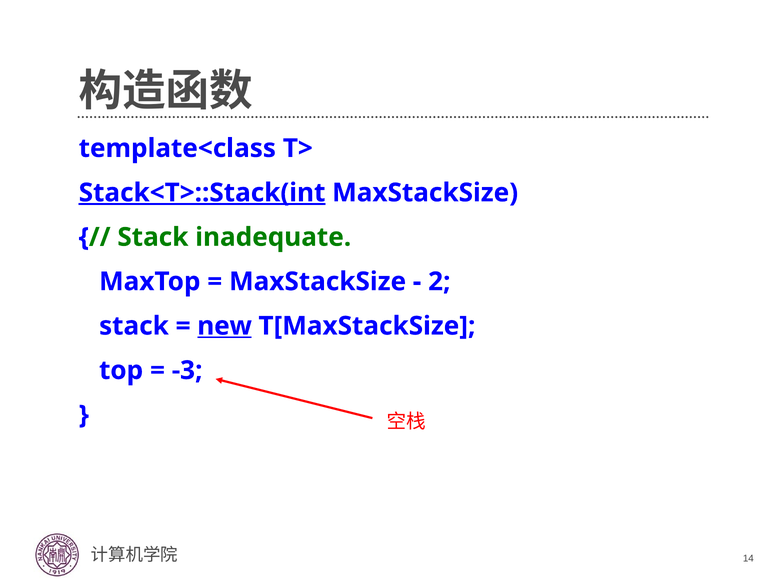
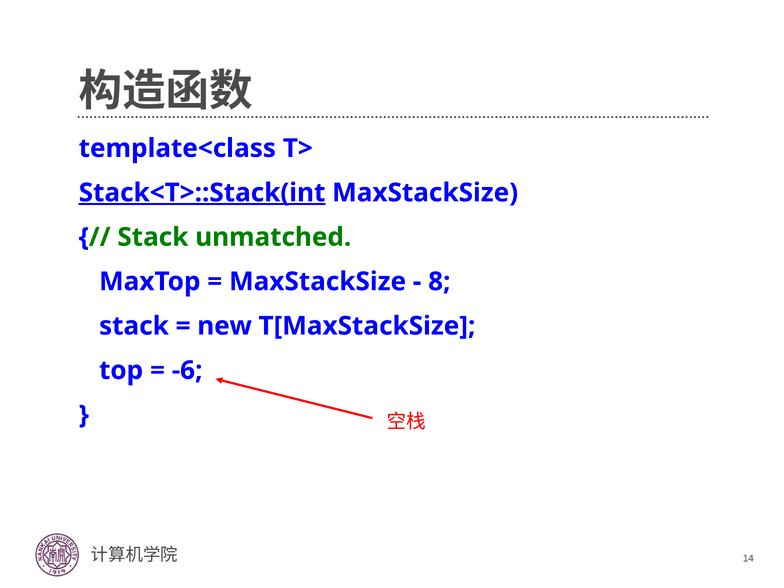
inadequate: inadequate -> unmatched
2: 2 -> 8
new underline: present -> none
-3: -3 -> -6
